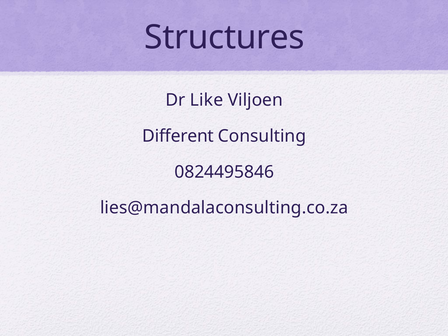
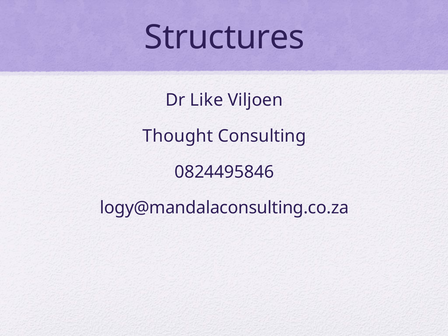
Different: Different -> Thought
lies@mandalaconsulting.co.za: lies@mandalaconsulting.co.za -> logy@mandalaconsulting.co.za
